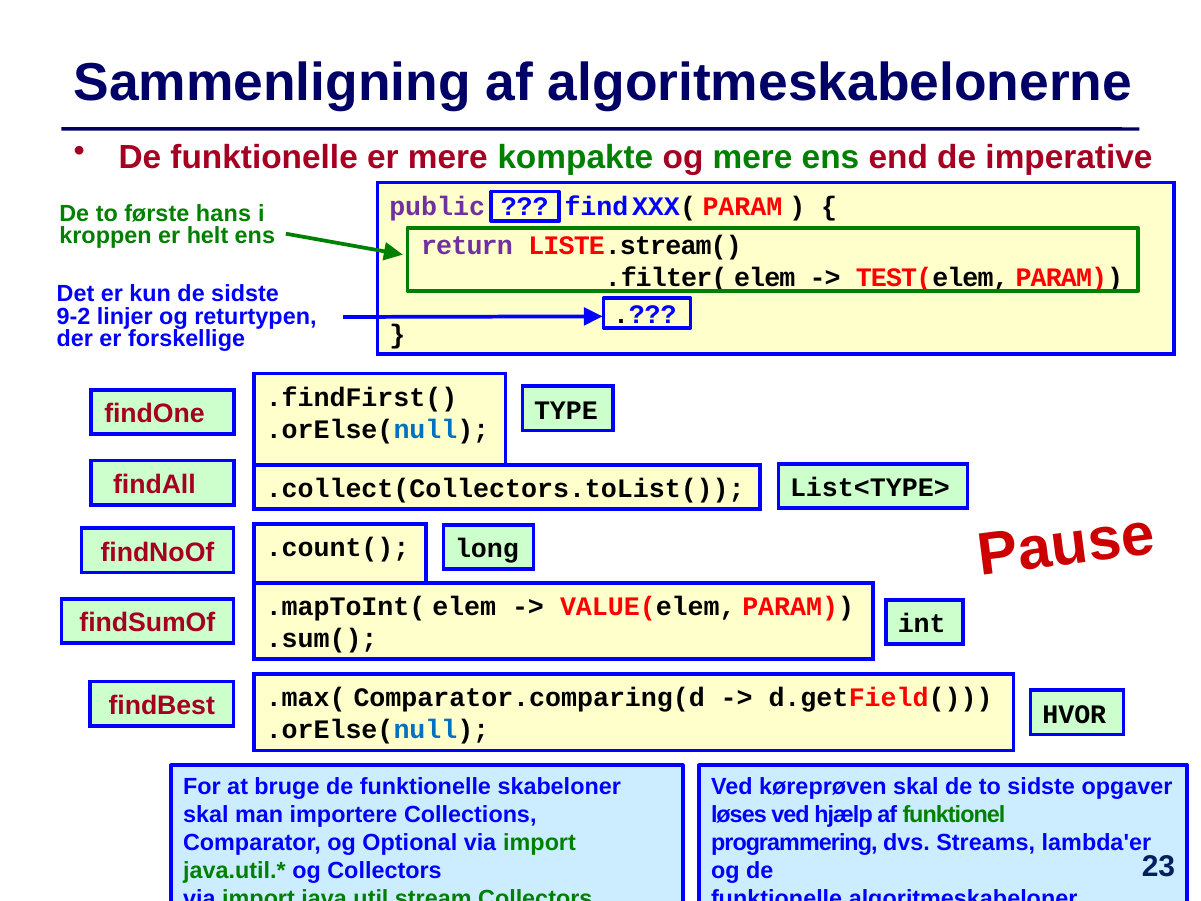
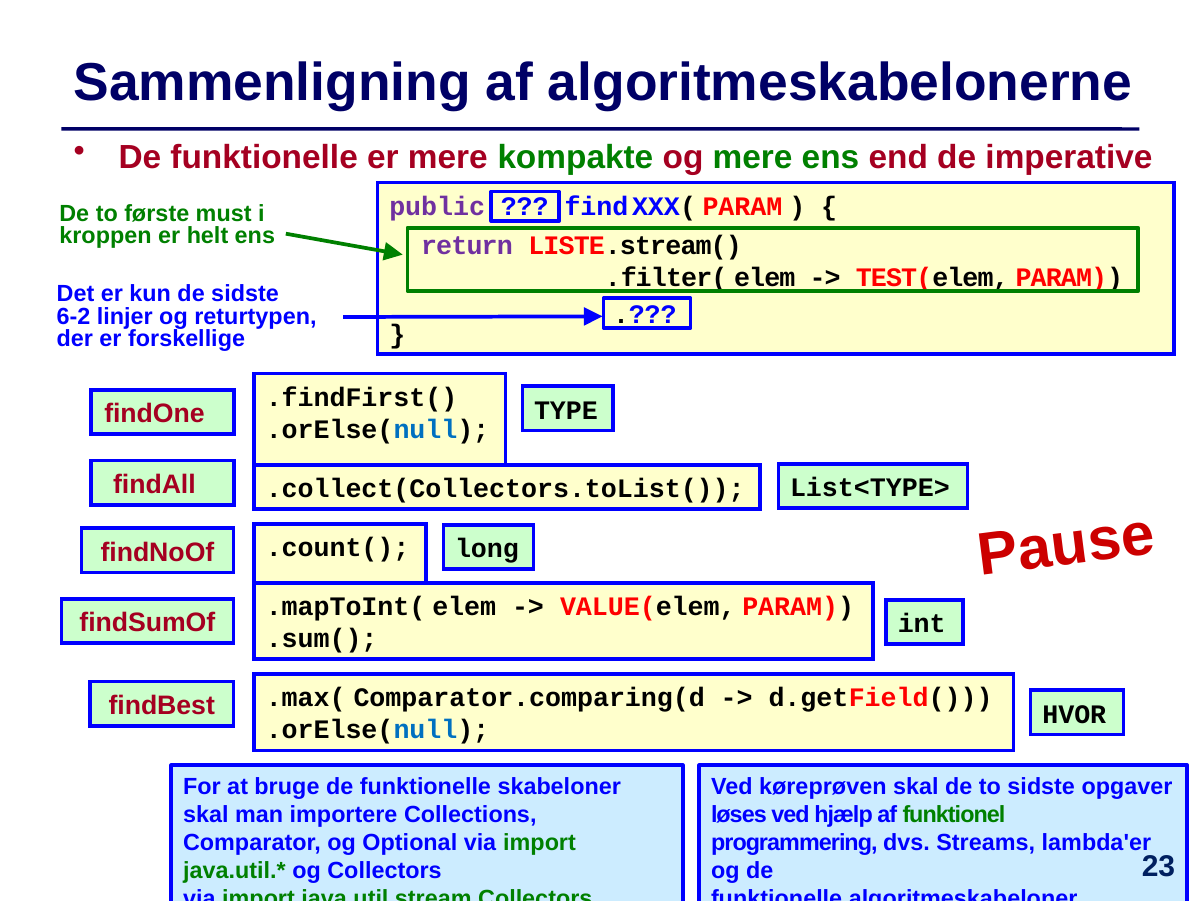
hans: hans -> must
9-2: 9-2 -> 6-2
